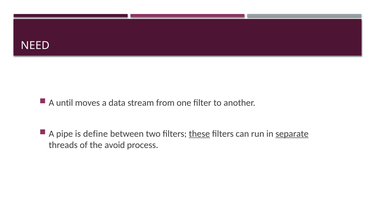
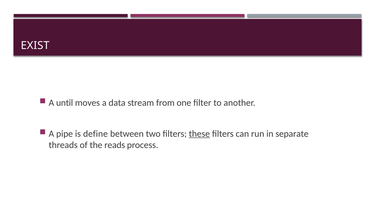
NEED: NEED -> EXIST
separate underline: present -> none
avoid: avoid -> reads
